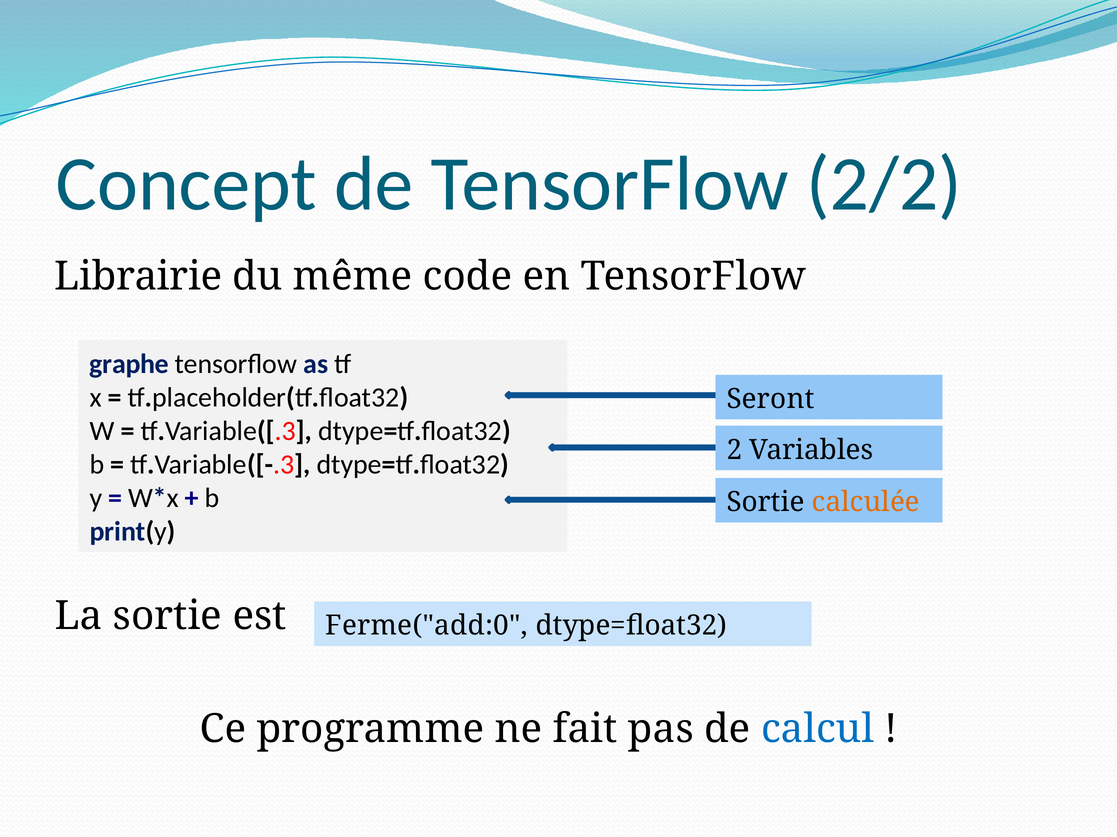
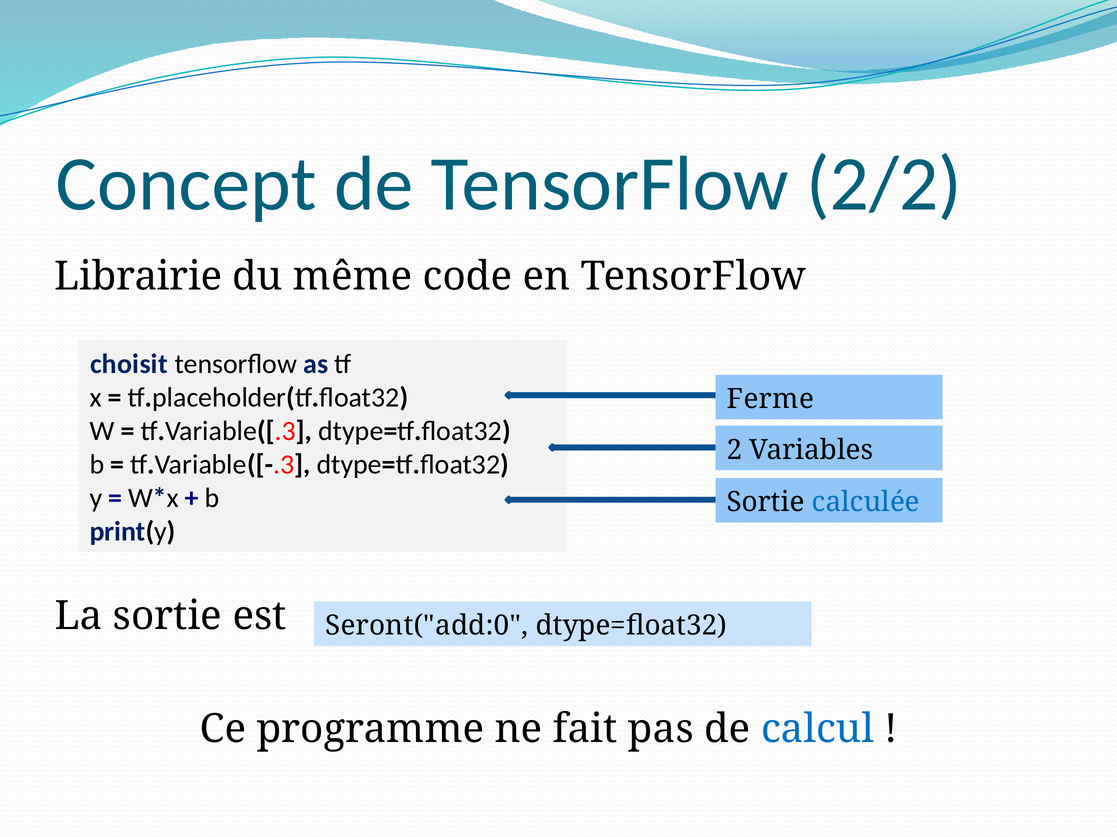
graphe: graphe -> choisit
Seront: Seront -> Ferme
calculée colour: orange -> blue
Ferme("add:0: Ferme("add:0 -> Seront("add:0
